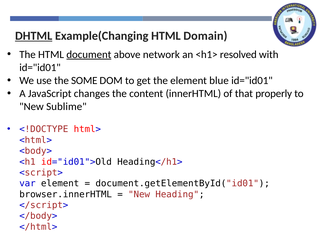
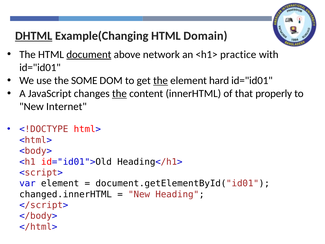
resolved: resolved -> practice
the at (161, 80) underline: none -> present
blue: blue -> hard
the at (119, 93) underline: none -> present
Sublime: Sublime -> Internet
browser.innerHTML: browser.innerHTML -> changed.innerHTML
